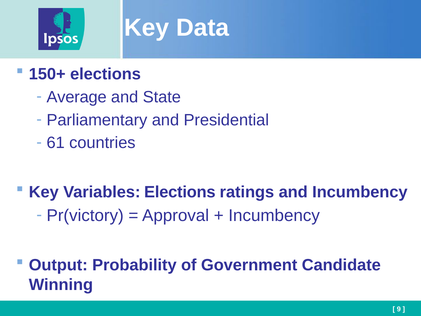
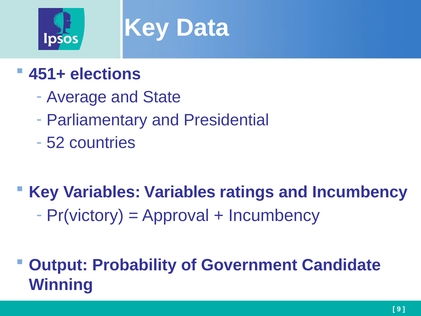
150+: 150+ -> 451+
61: 61 -> 52
Variables Elections: Elections -> Variables
